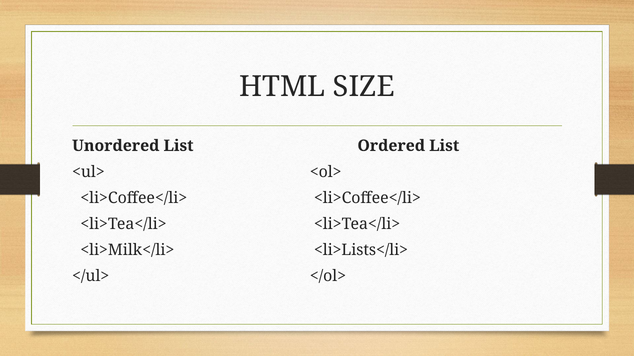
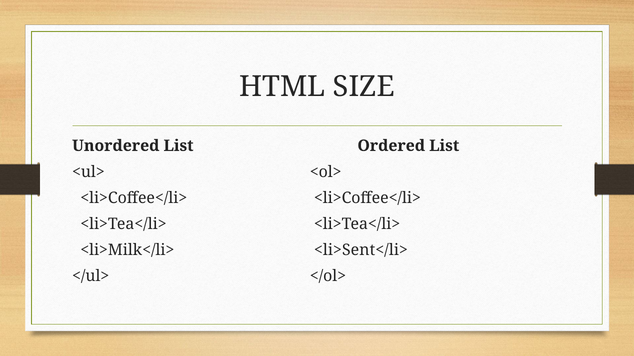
<li>Lists</li>: <li>Lists</li> -> <li>Sent</li>
